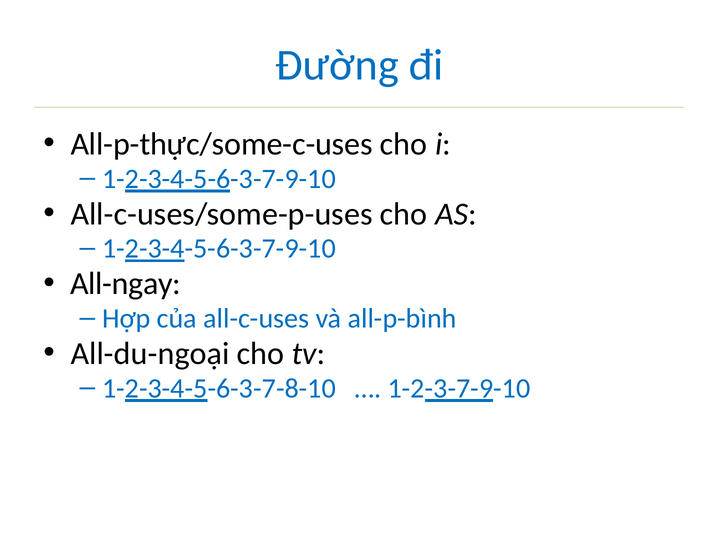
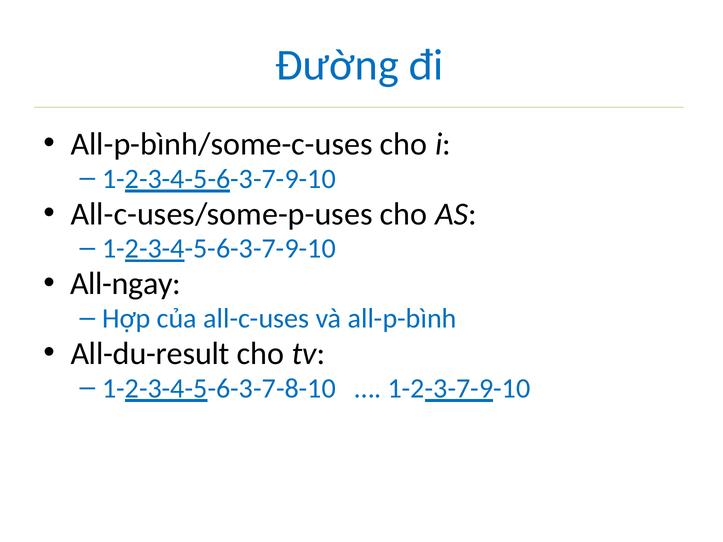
All-p-thực/some-c-uses: All-p-thực/some-c-uses -> All-p-bình/some-c-uses
All-du-ngoại: All-du-ngoại -> All-du-result
